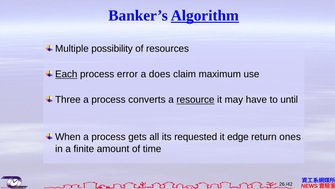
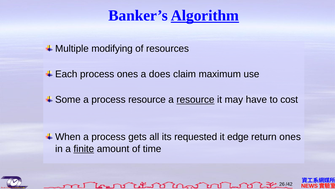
possibility: possibility -> modifying
Each underline: present -> none
process error: error -> ones
Three: Three -> Some
process converts: converts -> resource
until: until -> cost
finite underline: none -> present
